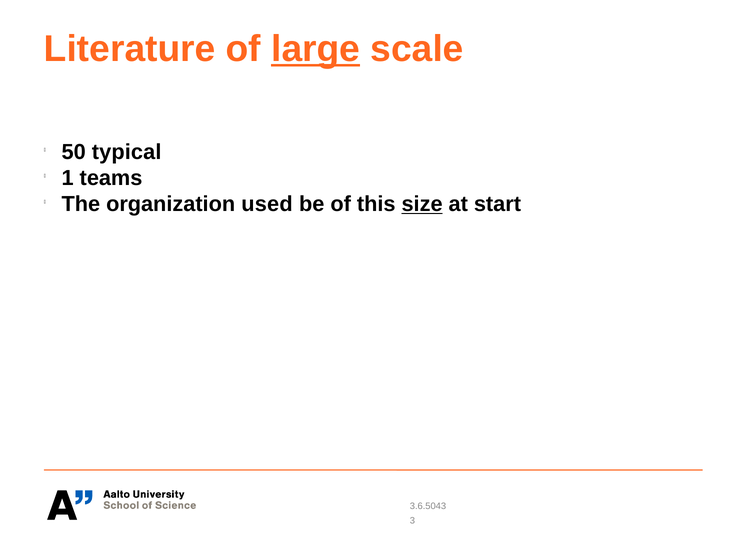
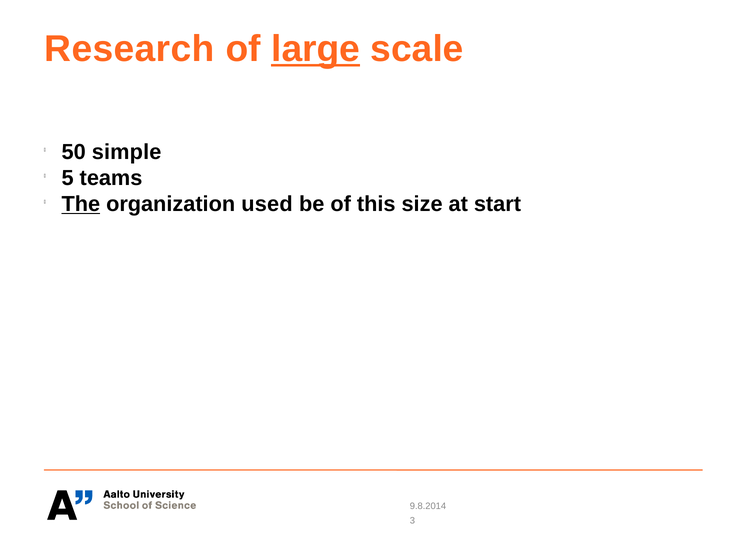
Literature: Literature -> Research
typical: typical -> simple
1: 1 -> 5
The underline: none -> present
size underline: present -> none
3.6.5043: 3.6.5043 -> 9.8.2014
